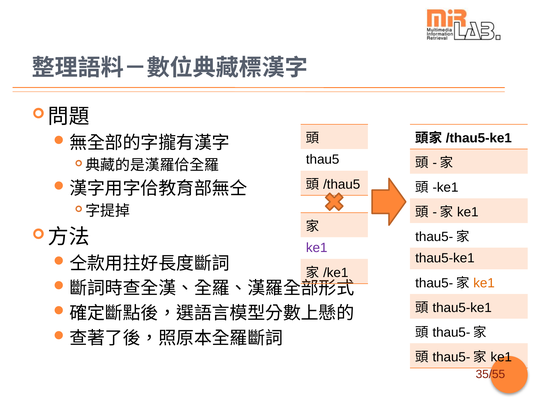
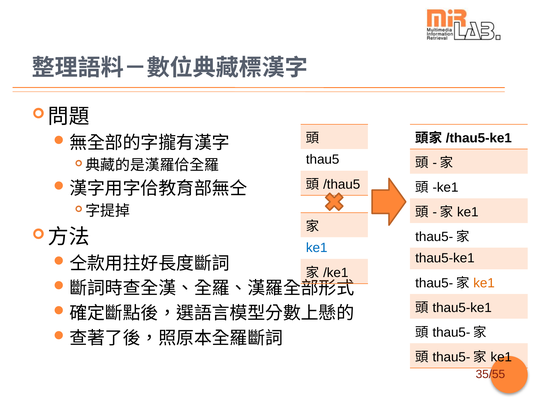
ke1 at (317, 248) colour: purple -> blue
